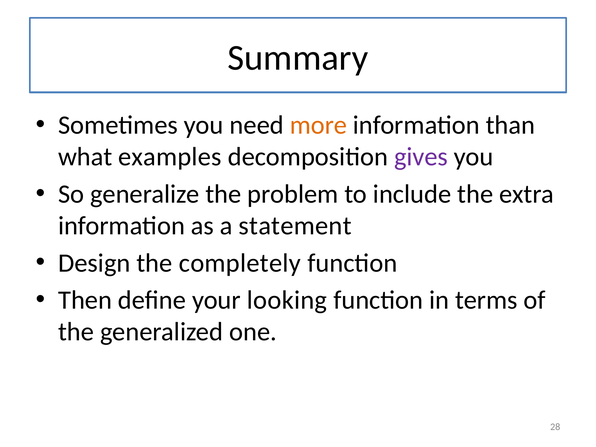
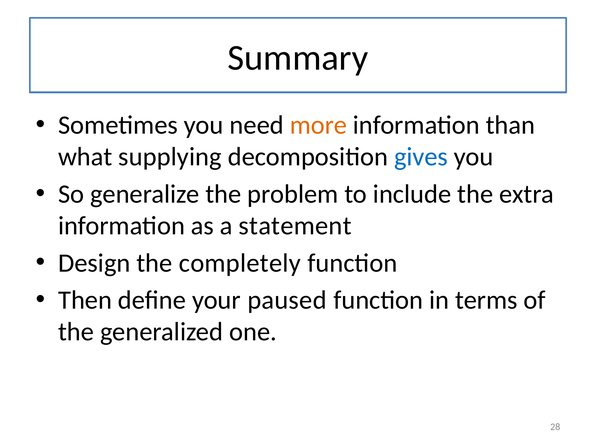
examples: examples -> supplying
gives colour: purple -> blue
looking: looking -> paused
